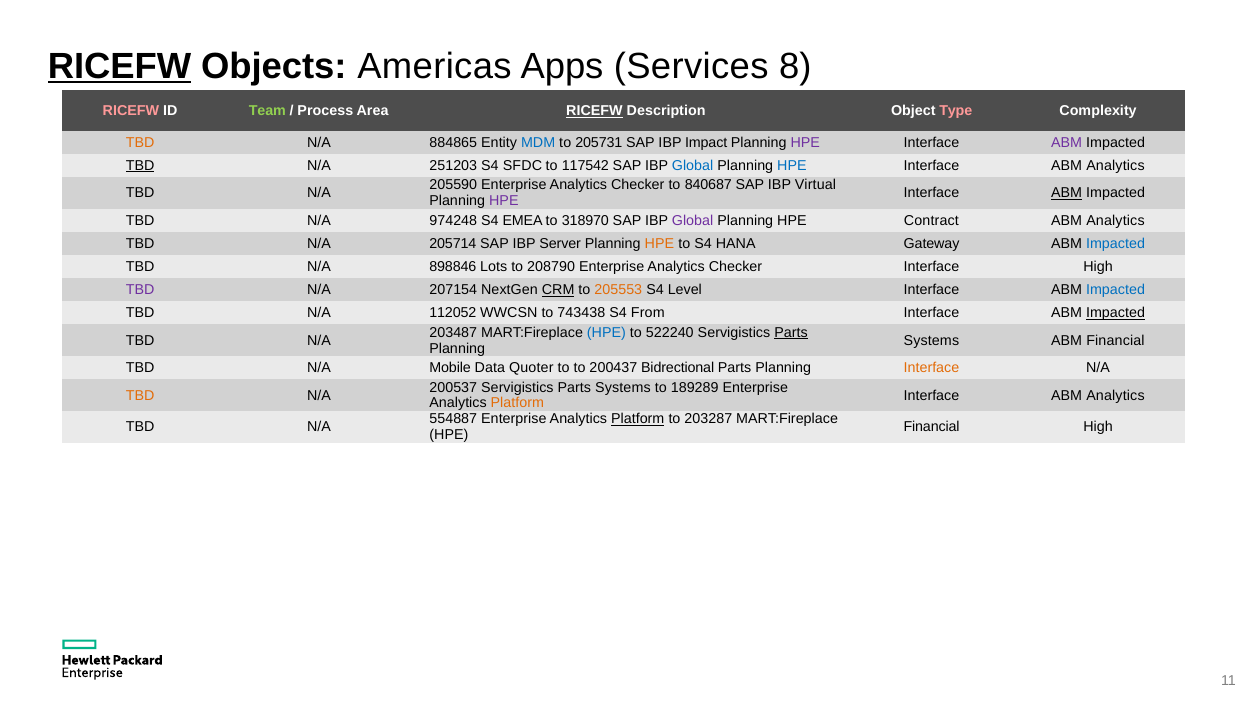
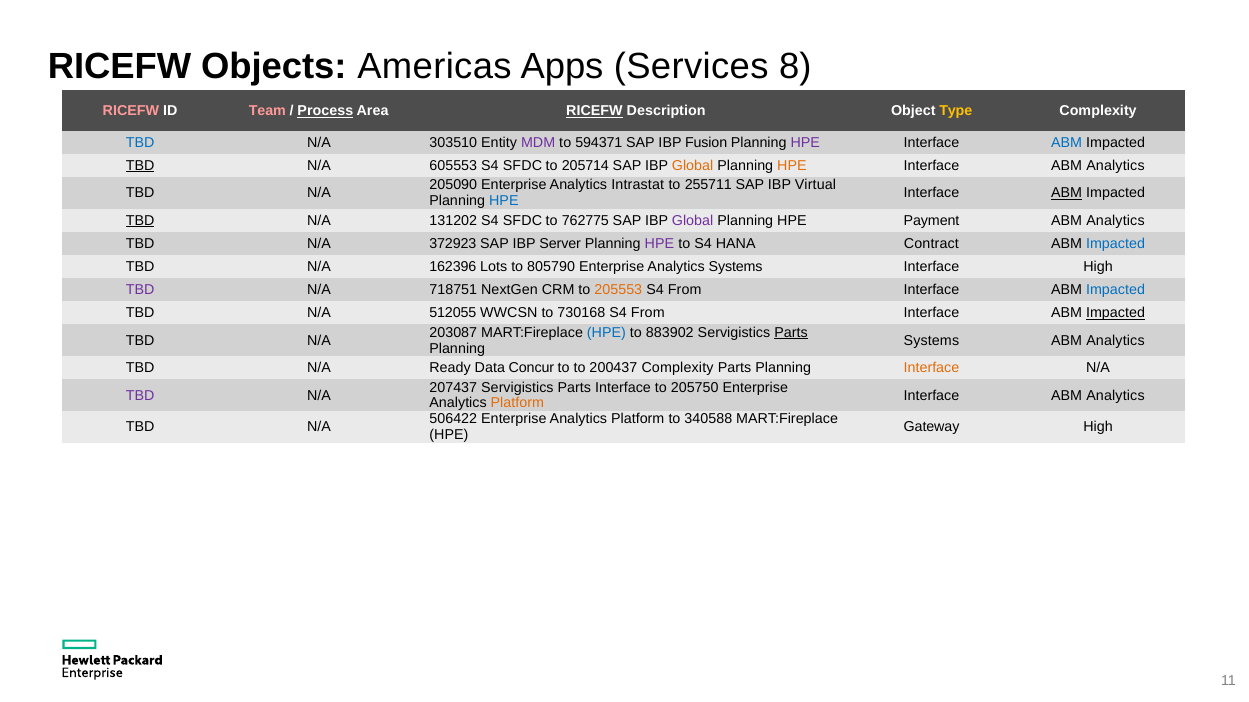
RICEFW at (119, 66) underline: present -> none
Team colour: light green -> pink
Process underline: none -> present
Type colour: pink -> yellow
TBD at (140, 143) colour: orange -> blue
884865: 884865 -> 303510
MDM colour: blue -> purple
205731: 205731 -> 594371
Impact: Impact -> Fusion
ABM at (1067, 143) colour: purple -> blue
251203: 251203 -> 605553
117542: 117542 -> 205714
Global at (693, 166) colour: blue -> orange
HPE at (792, 166) colour: blue -> orange
205590: 205590 -> 205090
Checker at (638, 185): Checker -> Intrastat
840687: 840687 -> 255711
HPE at (504, 201) colour: purple -> blue
TBD at (140, 221) underline: none -> present
974248: 974248 -> 131202
EMEA at (523, 221): EMEA -> SFDC
318970: 318970 -> 762775
Contract: Contract -> Payment
205714: 205714 -> 372923
HPE at (659, 244) colour: orange -> purple
Gateway: Gateway -> Contract
898846: 898846 -> 162396
208790: 208790 -> 805790
Checker at (736, 267): Checker -> Systems
207154: 207154 -> 718751
CRM underline: present -> none
Level at (685, 290): Level -> From
112052: 112052 -> 512055
743438: 743438 -> 730168
203487: 203487 -> 203087
522240: 522240 -> 883902
Financial at (1115, 341): Financial -> Analytics
Mobile: Mobile -> Ready
Quoter: Quoter -> Concur
200437 Bidrectional: Bidrectional -> Complexity
200537: 200537 -> 207437
Parts Systems: Systems -> Interface
189289: 189289 -> 205750
TBD at (140, 396) colour: orange -> purple
554887: 554887 -> 506422
Platform at (638, 420) underline: present -> none
203287: 203287 -> 340588
Financial at (932, 428): Financial -> Gateway
